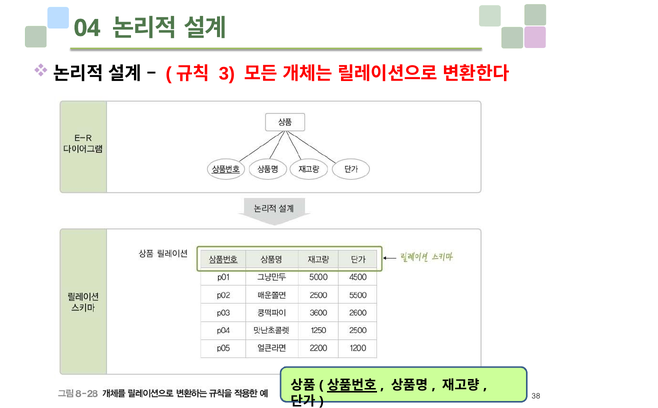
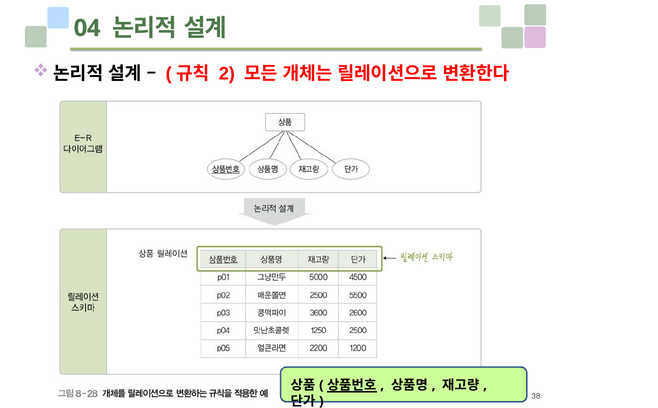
3: 3 -> 2
